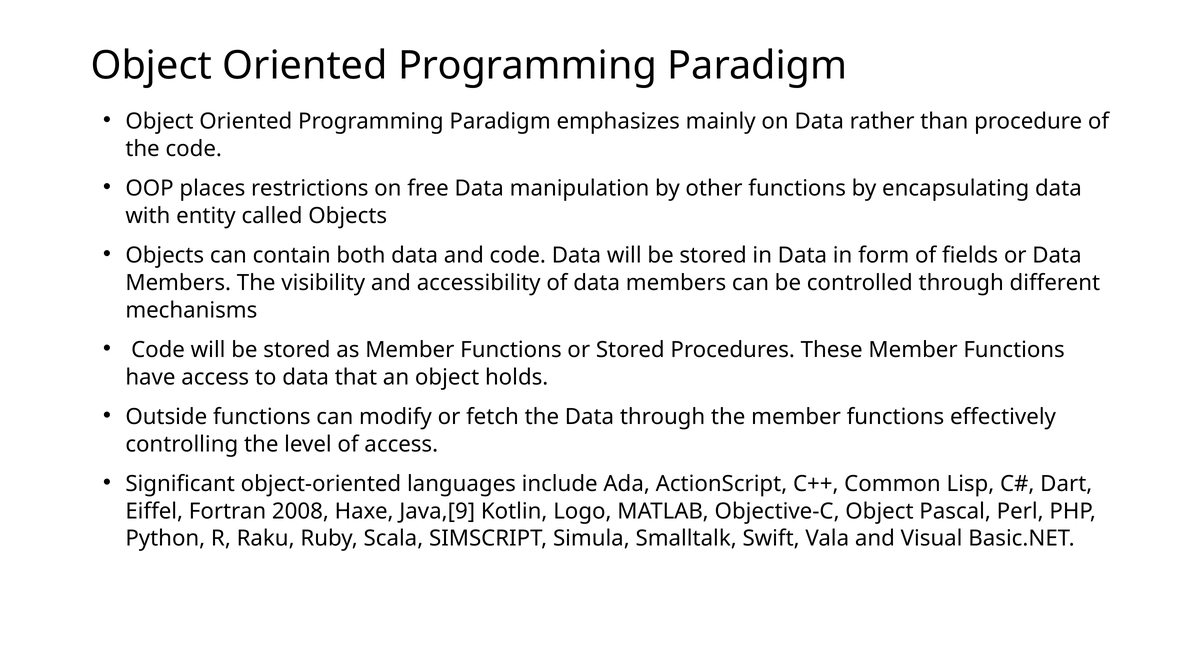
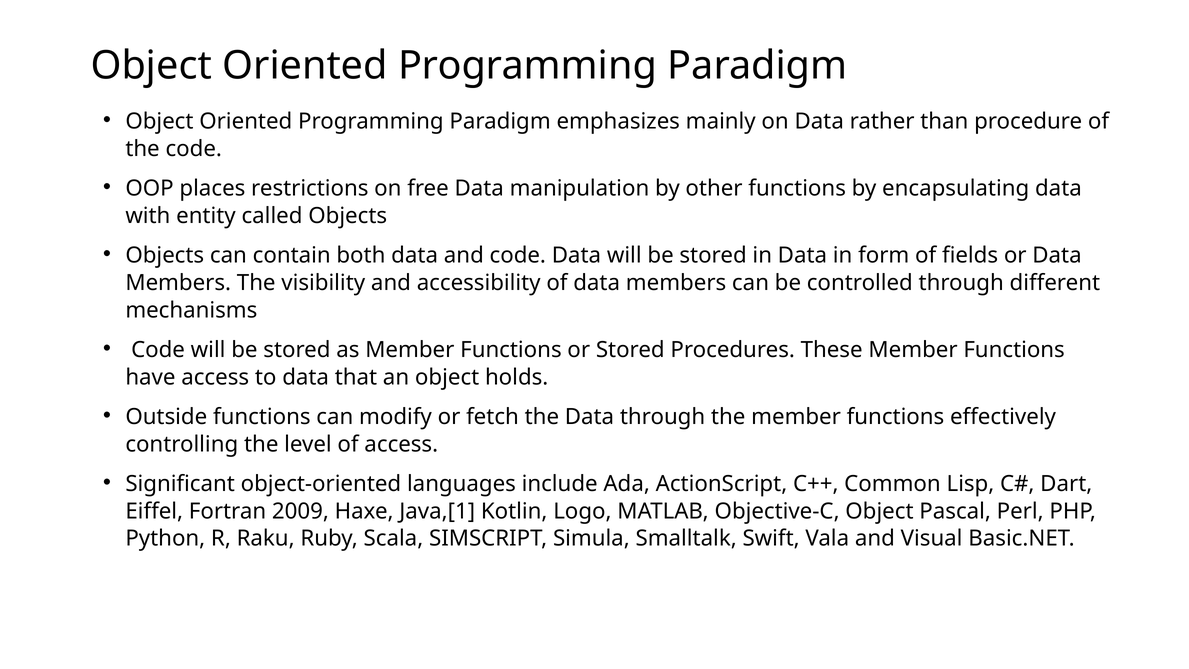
2008: 2008 -> 2009
Java,[9: Java,[9 -> Java,[1
